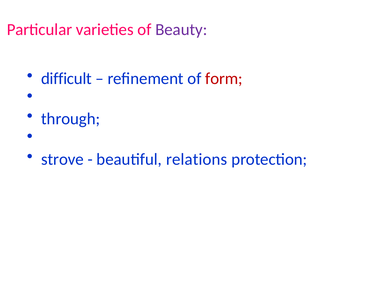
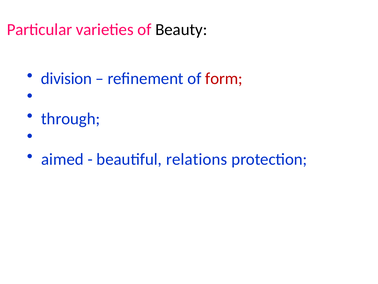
Beauty colour: purple -> black
difficult: difficult -> division
strove: strove -> aimed
